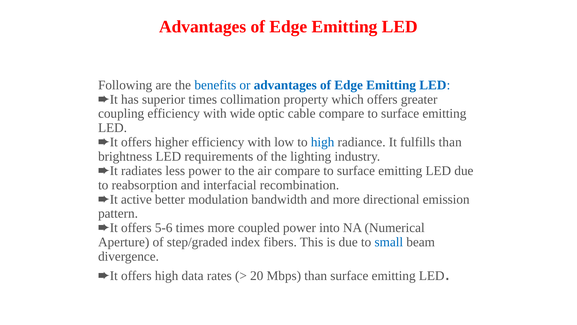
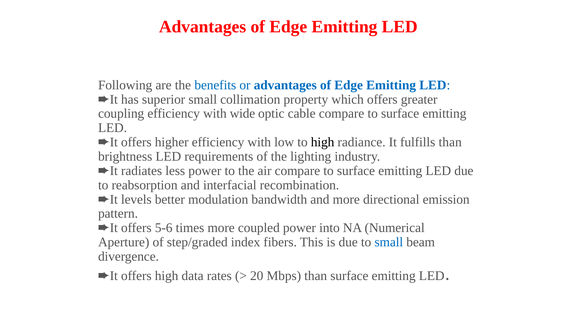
superior times: times -> small
high at (323, 142) colour: blue -> black
active: active -> levels
